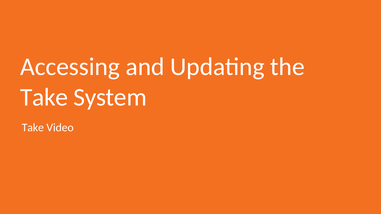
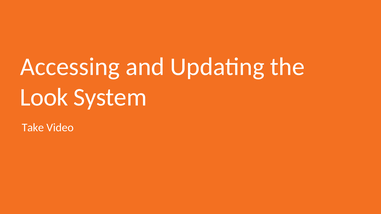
Take at (44, 97): Take -> Look
